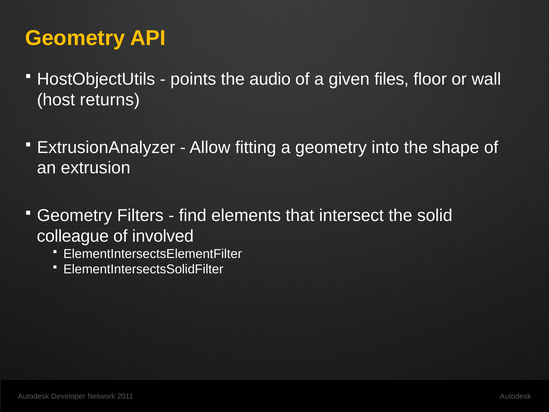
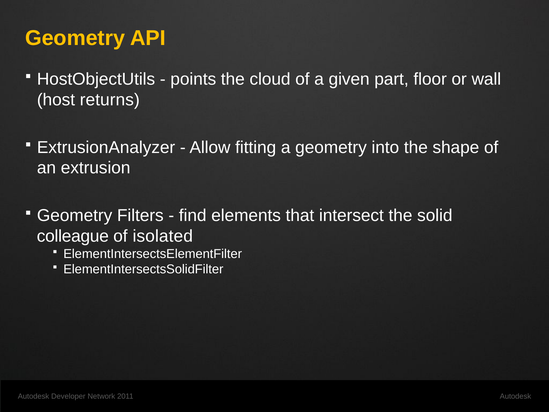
audio: audio -> cloud
files: files -> part
involved: involved -> isolated
